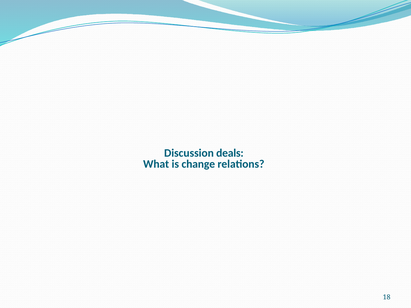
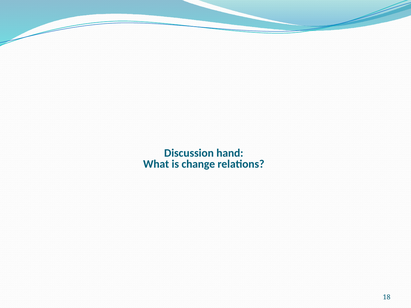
deals: deals -> hand
